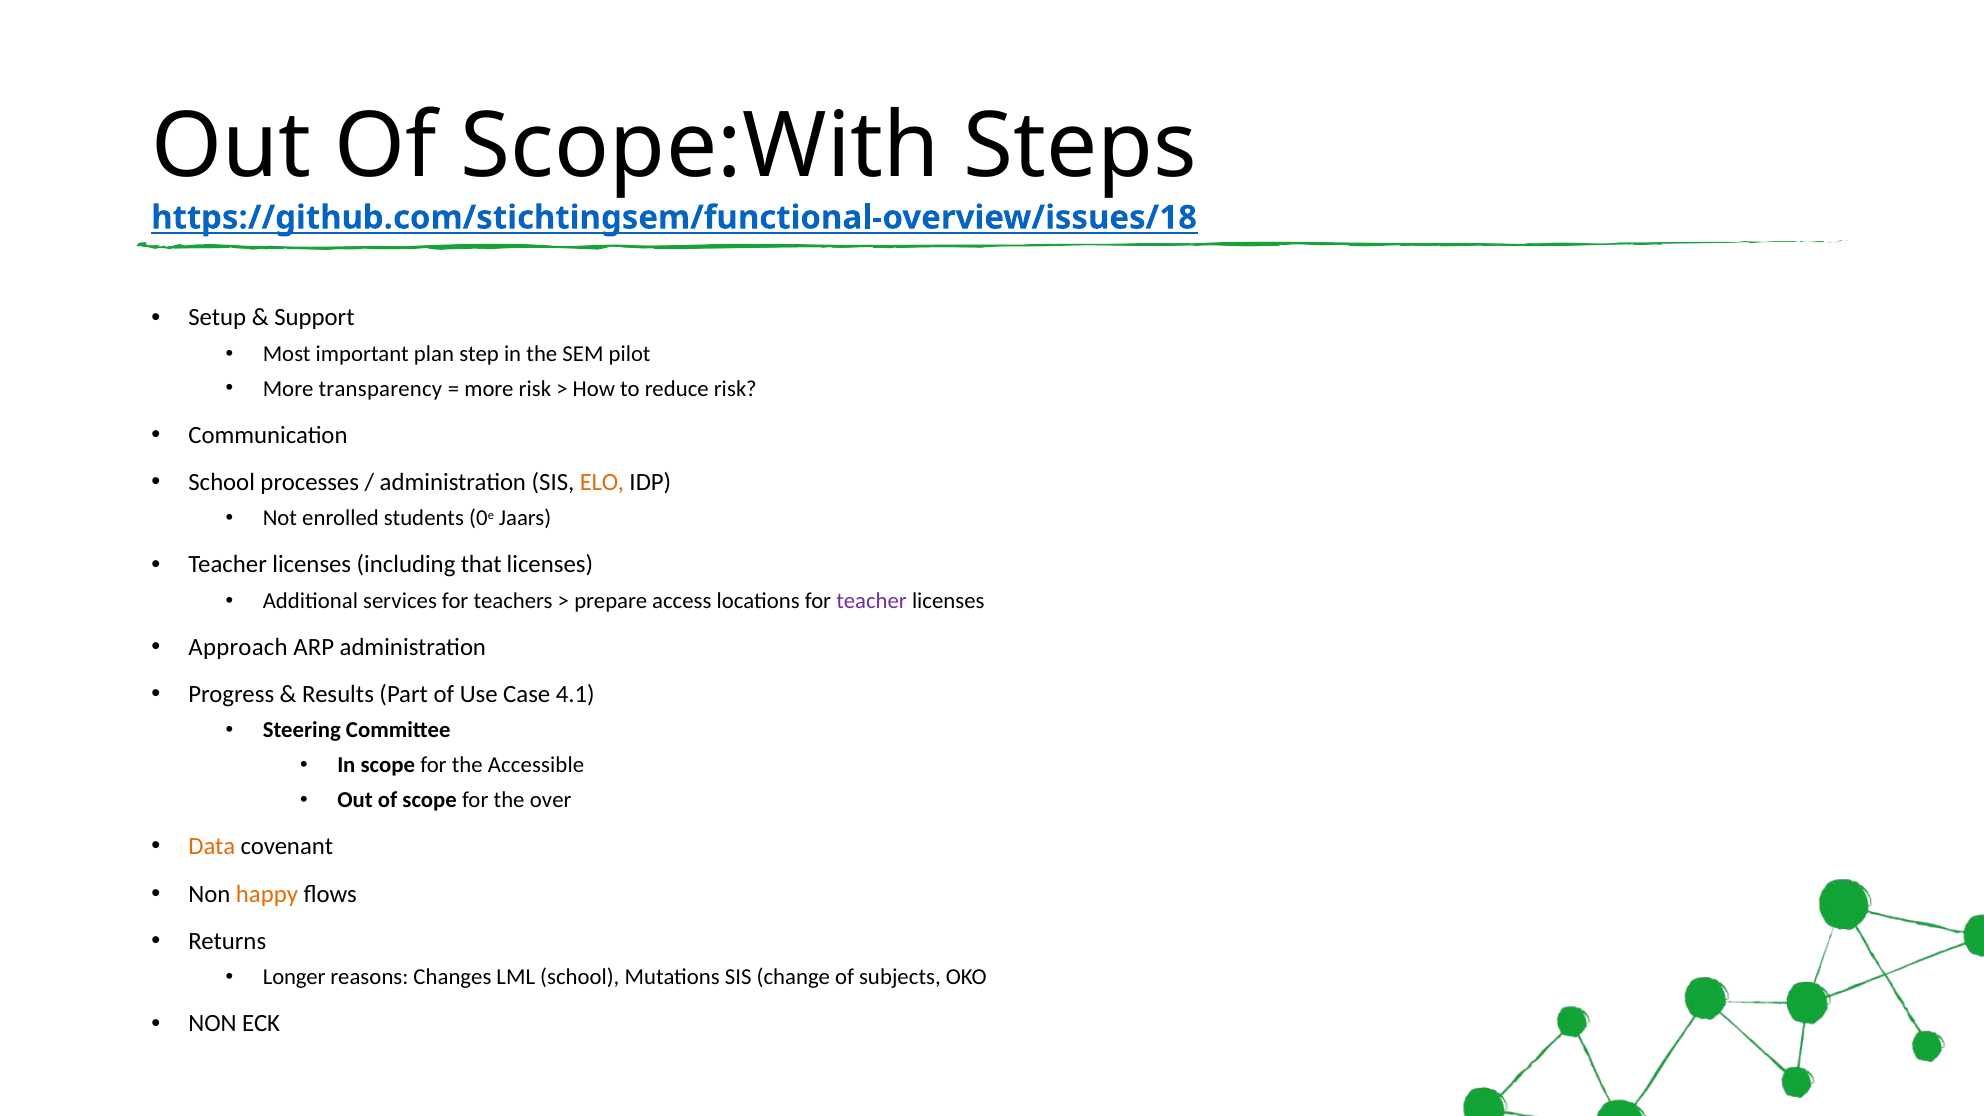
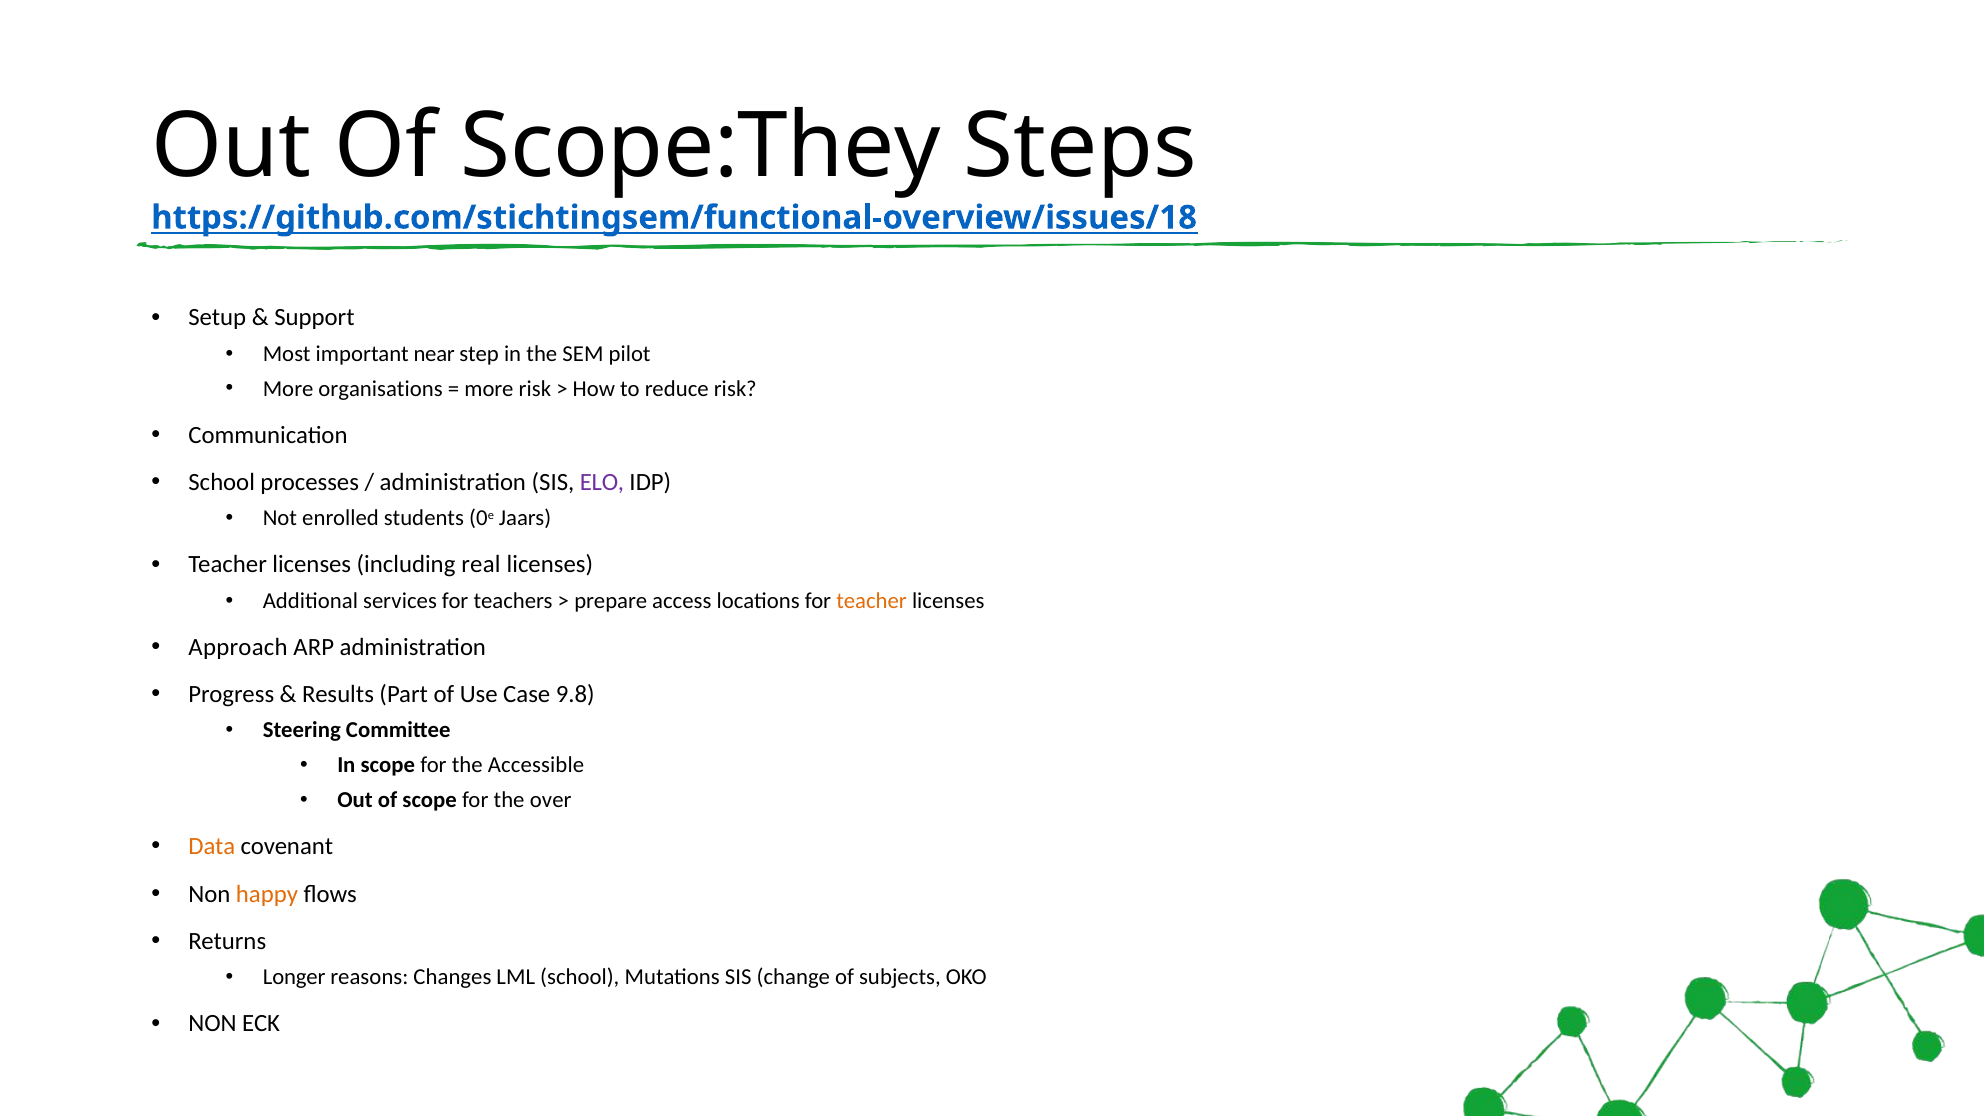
Scope:With: Scope:With -> Scope:They
plan: plan -> near
transparency: transparency -> organisations
ELO colour: orange -> purple
that: that -> real
teacher at (872, 601) colour: purple -> orange
4.1: 4.1 -> 9.8
